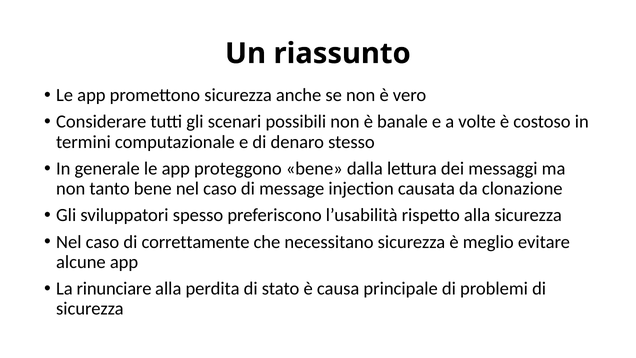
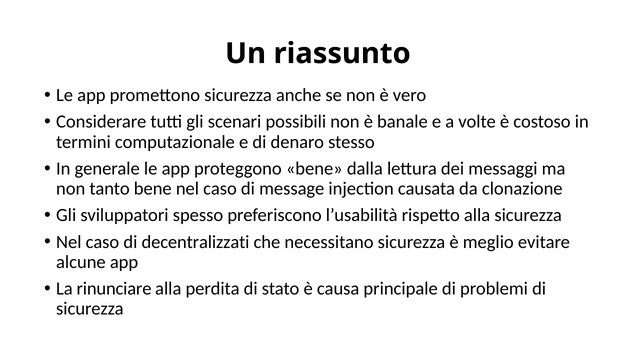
correttamente: correttamente -> decentralizzati
